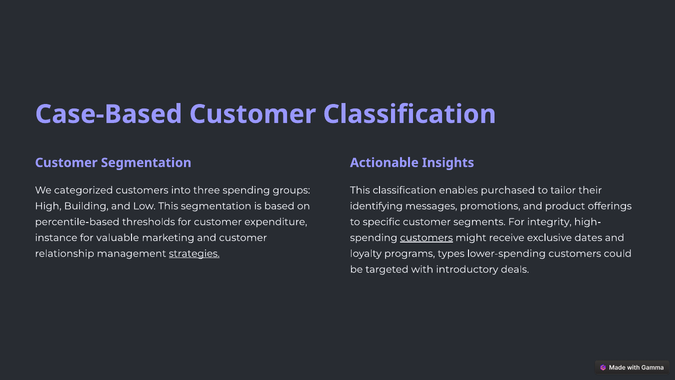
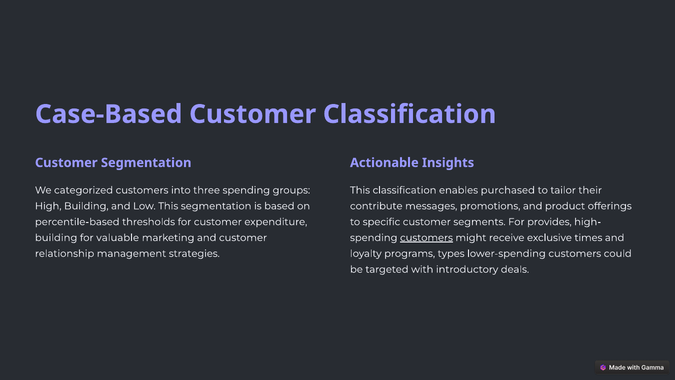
identifying: identifying -> contribute
integrity: integrity -> provides
instance at (56, 238): instance -> building
dates: dates -> times
strategies underline: present -> none
